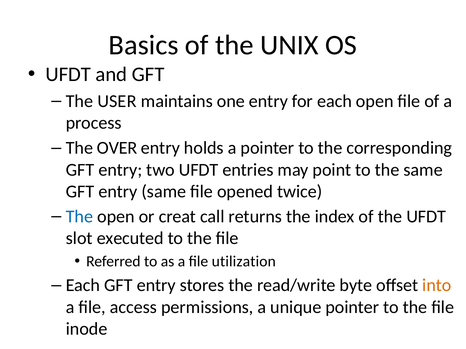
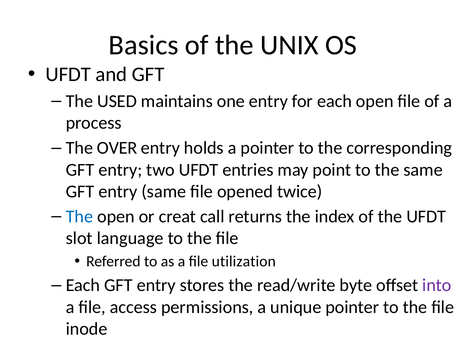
USER: USER -> USED
executed: executed -> language
into colour: orange -> purple
